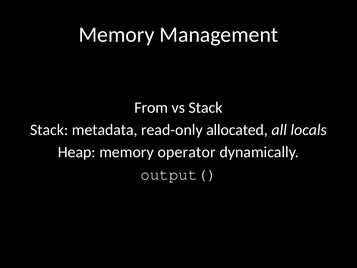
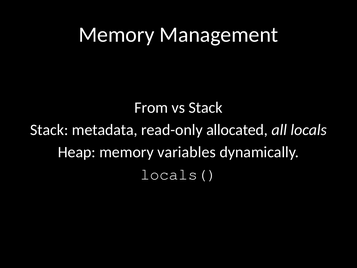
operator: operator -> variables
output(: output( -> locals(
